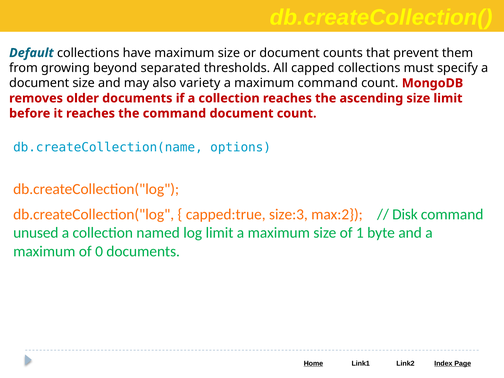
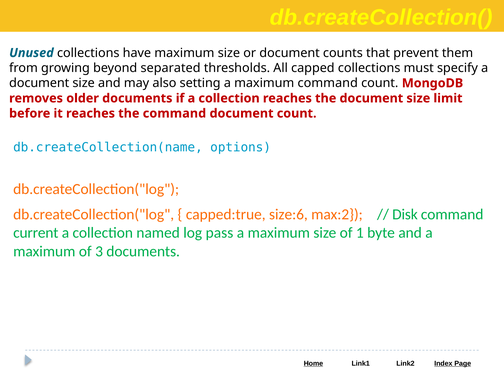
Default: Default -> Unused
variety: variety -> setting
the ascending: ascending -> document
size:3: size:3 -> size:6
unused: unused -> current
log limit: limit -> pass
0: 0 -> 3
